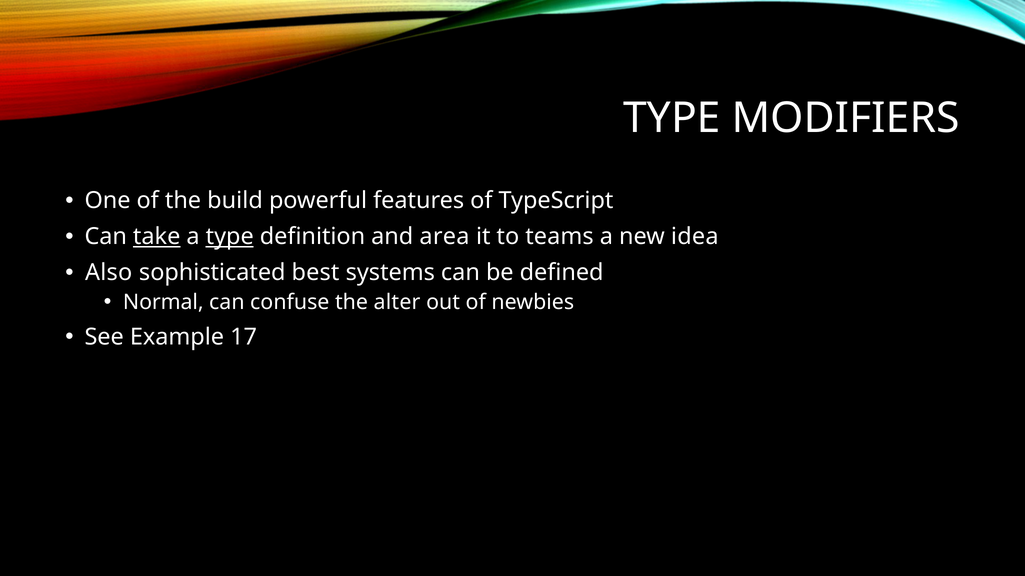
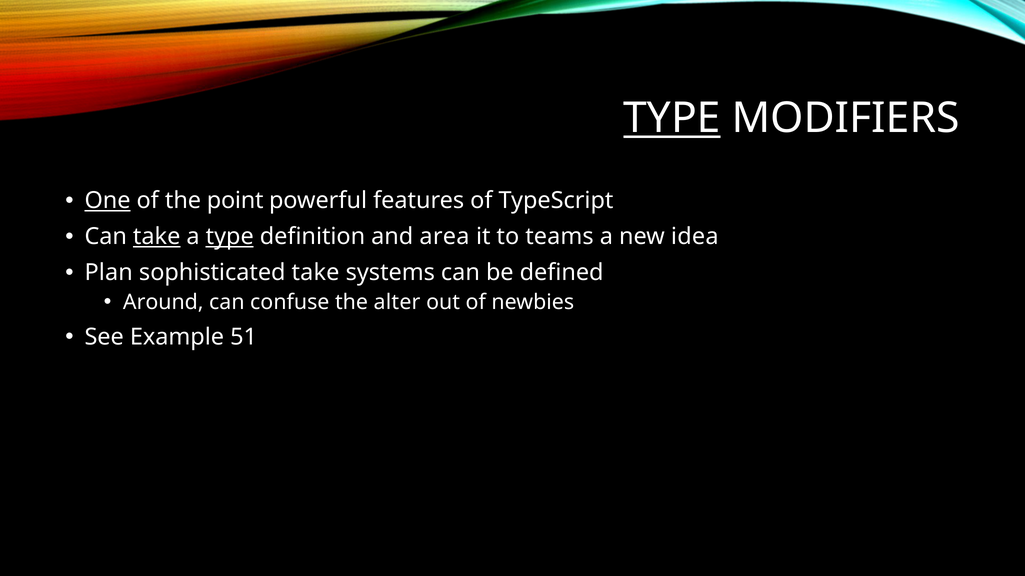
TYPE at (672, 118) underline: none -> present
One underline: none -> present
build: build -> point
Also: Also -> Plan
sophisticated best: best -> take
Normal: Normal -> Around
17: 17 -> 51
